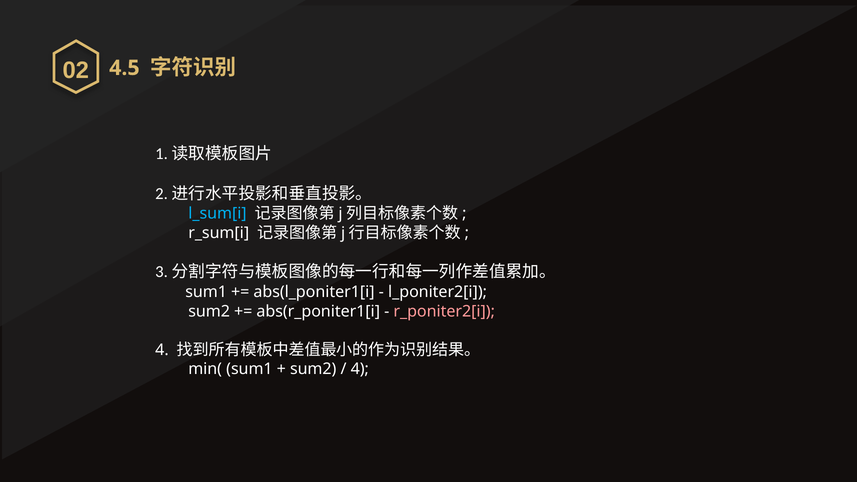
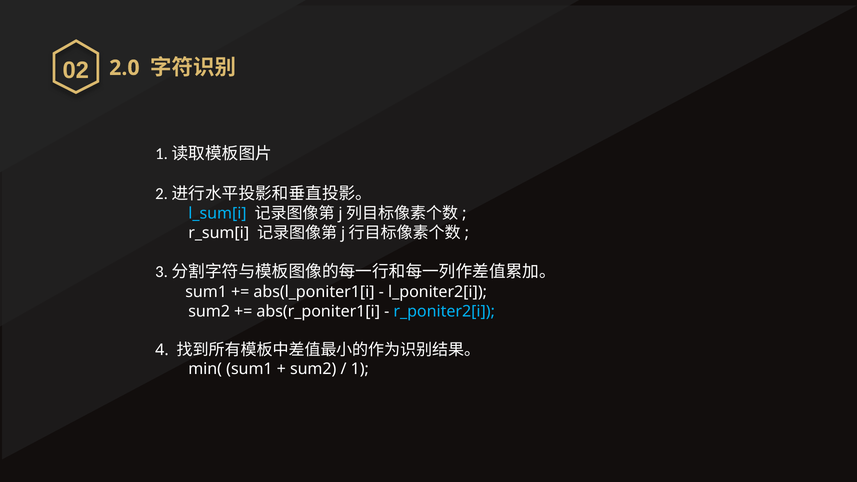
4.5: 4.5 -> 2.0
r_poniter2[i colour: pink -> light blue
4 at (360, 369): 4 -> 1
